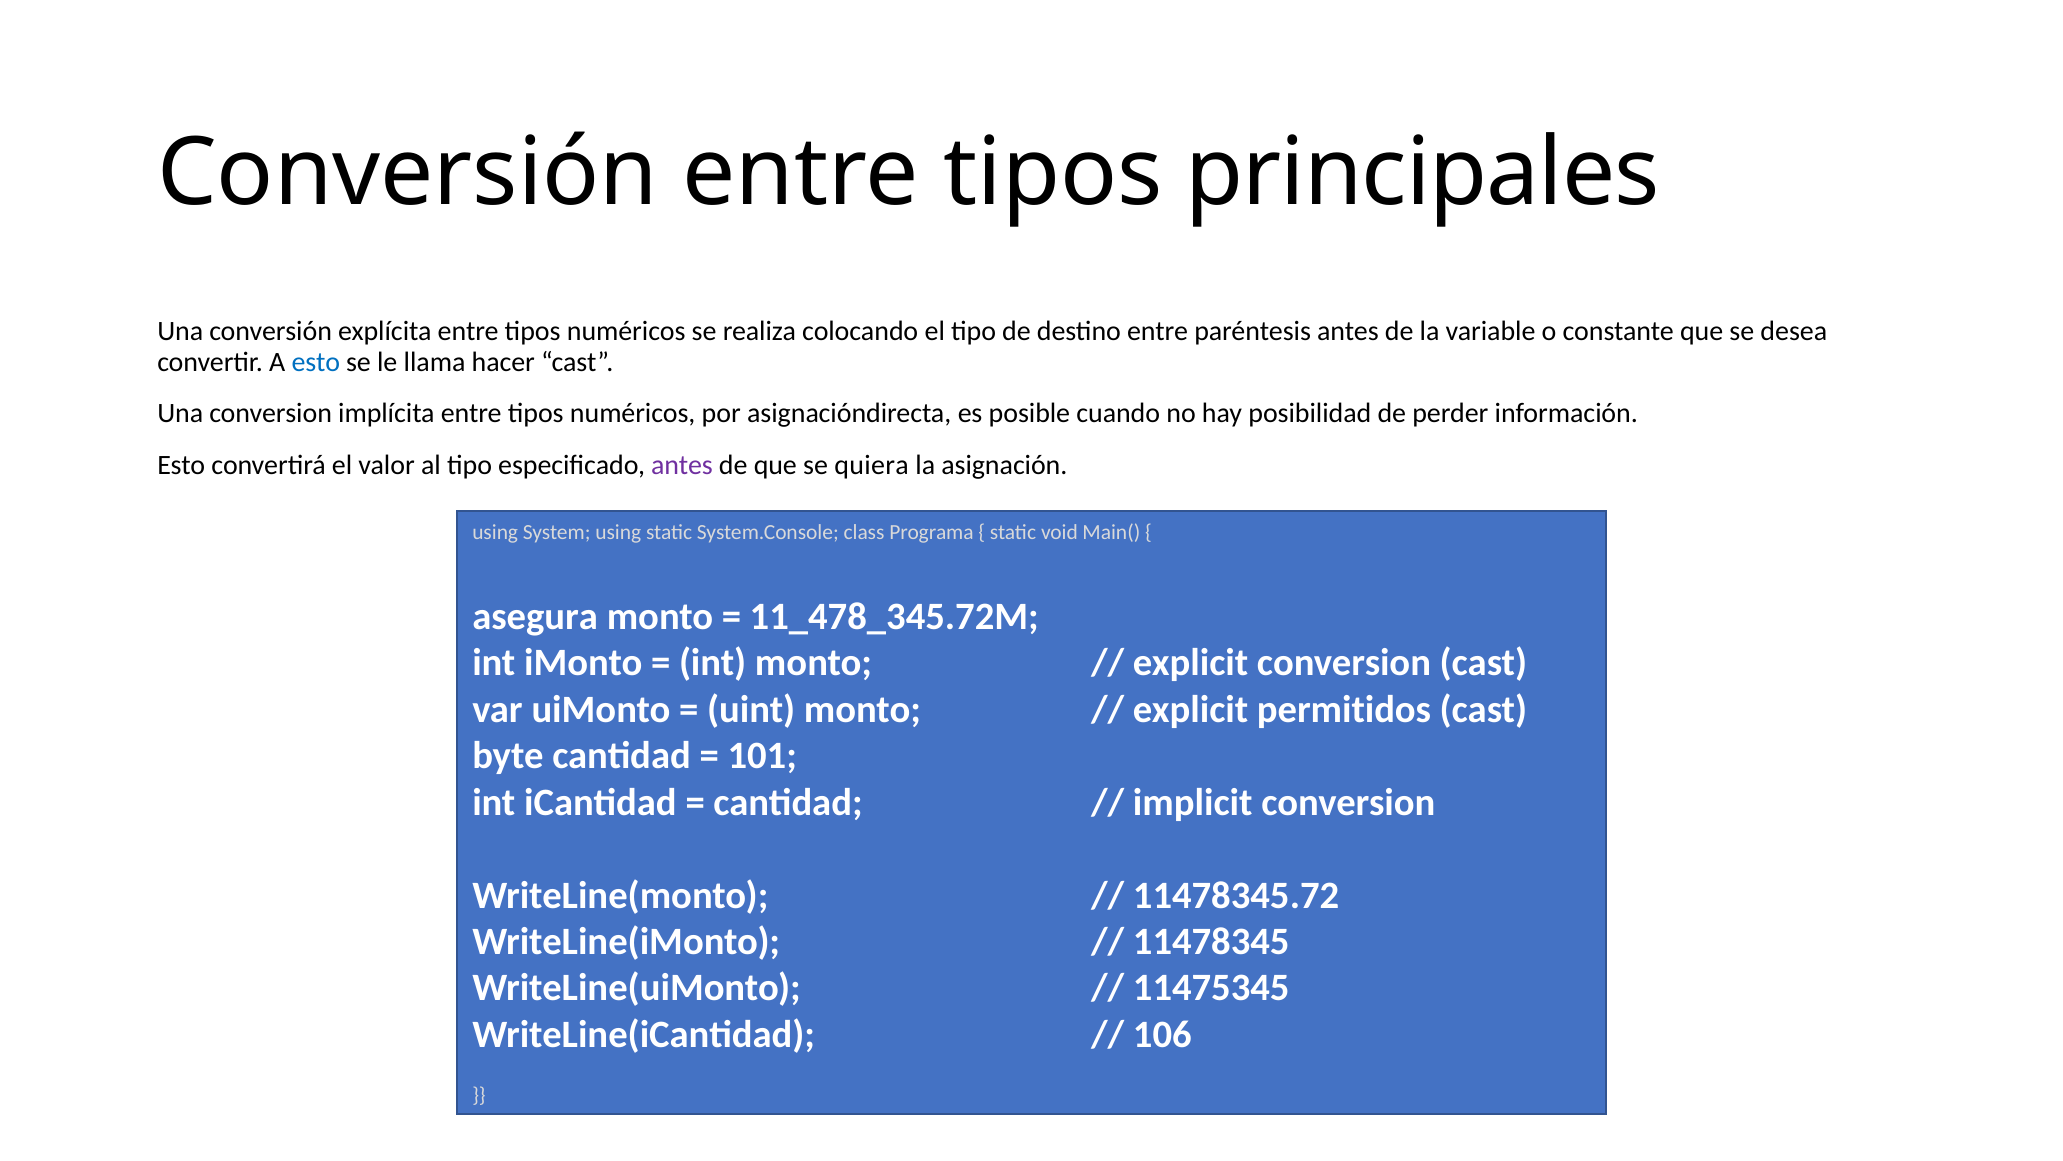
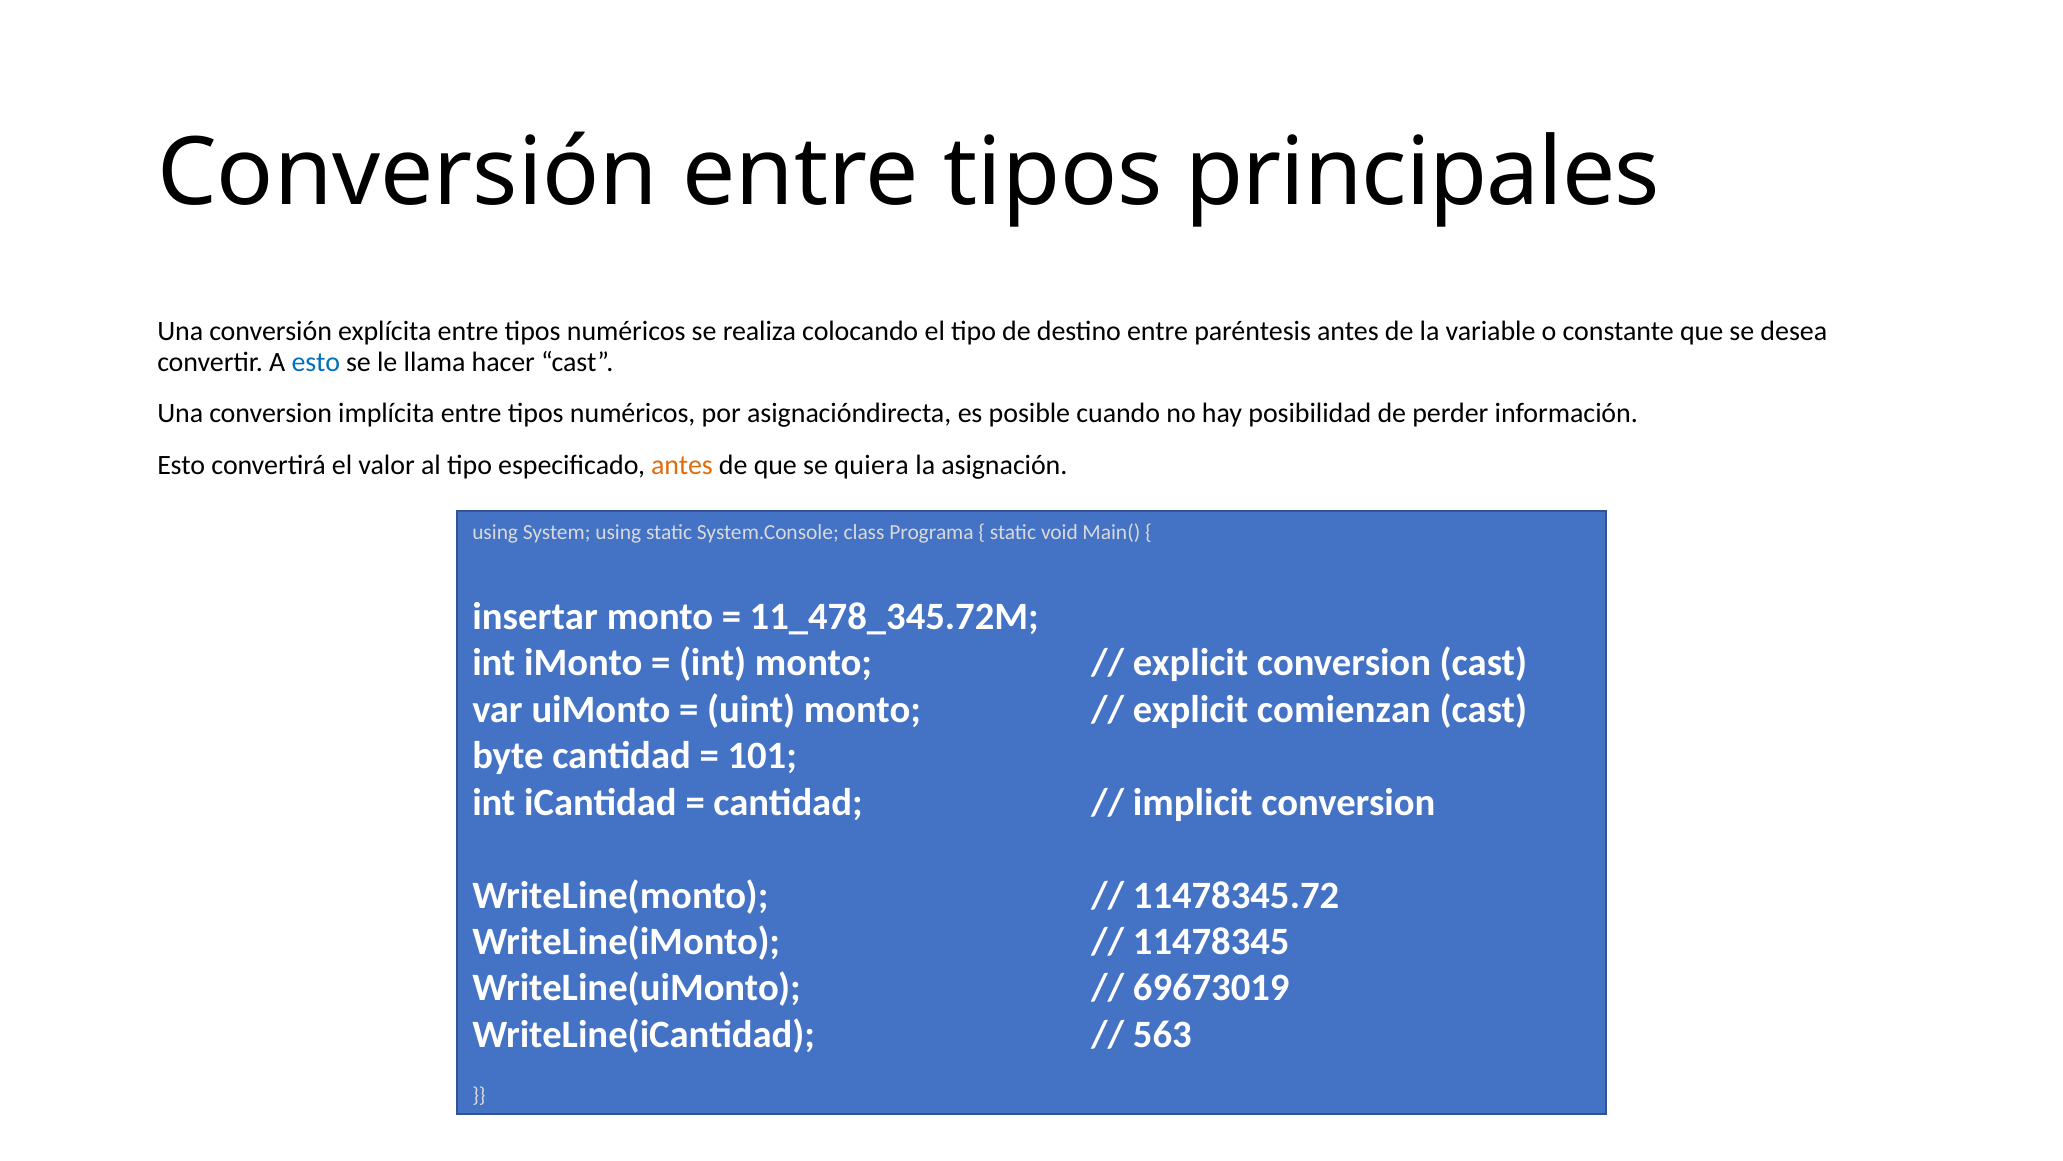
antes at (682, 465) colour: purple -> orange
asegura: asegura -> insertar
permitidos: permitidos -> comienzan
11475345: 11475345 -> 69673019
106: 106 -> 563
